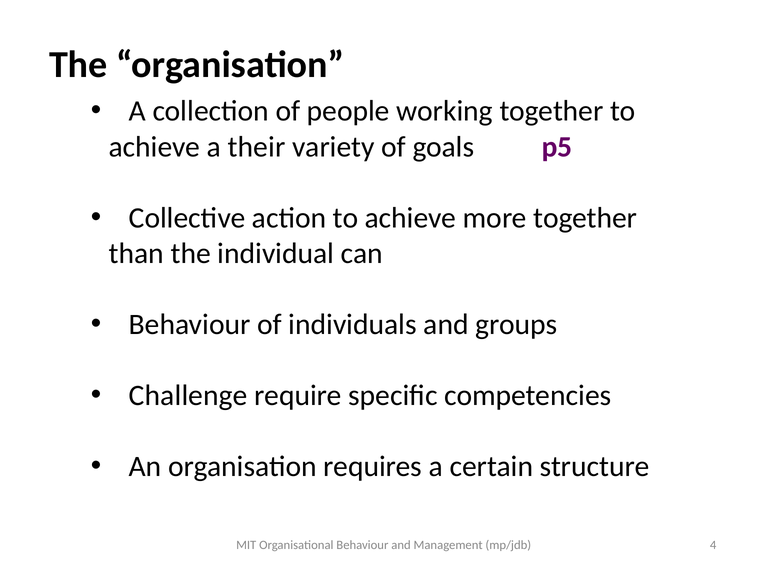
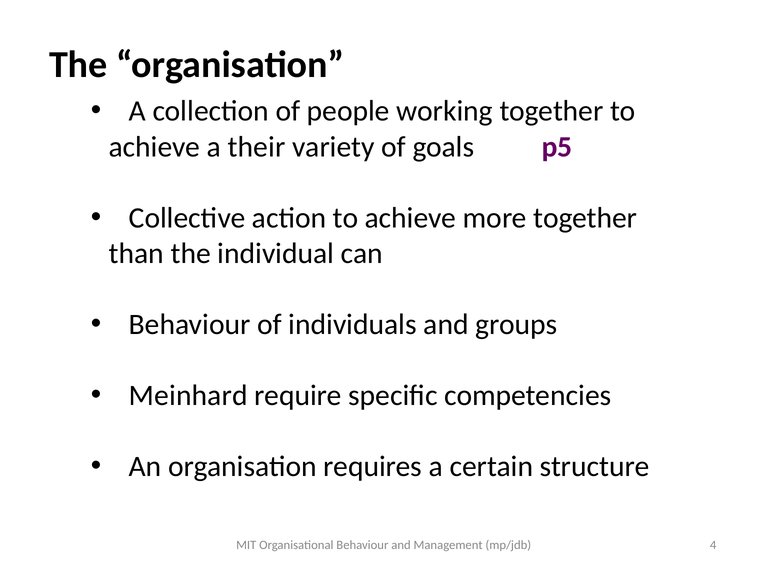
Challenge: Challenge -> Meinhard
